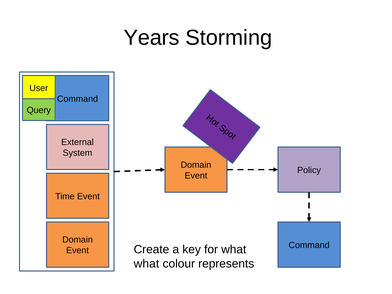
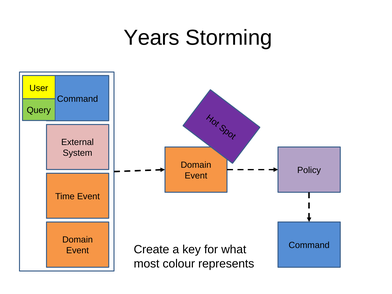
what at (146, 264): what -> most
